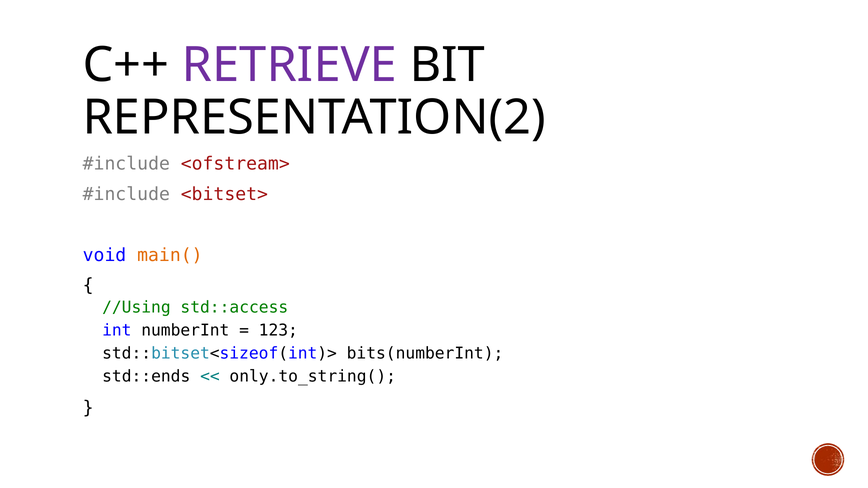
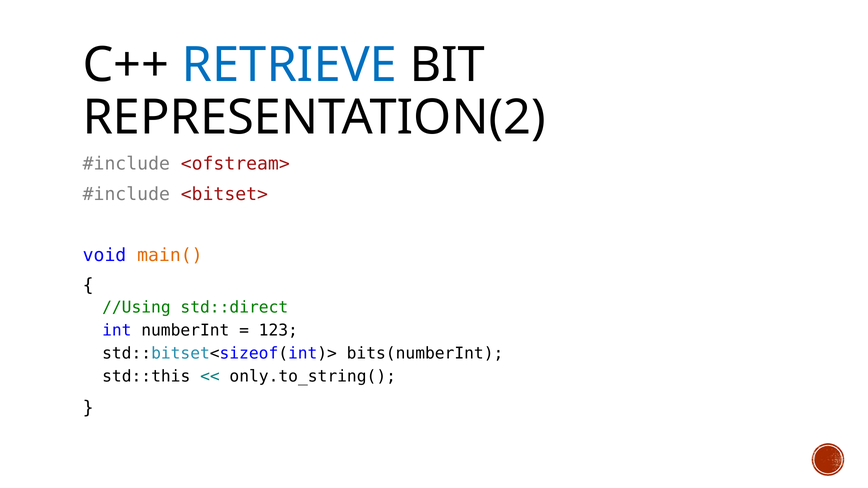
RETRIEVE colour: purple -> blue
std::access: std::access -> std::direct
std::ends: std::ends -> std::this
